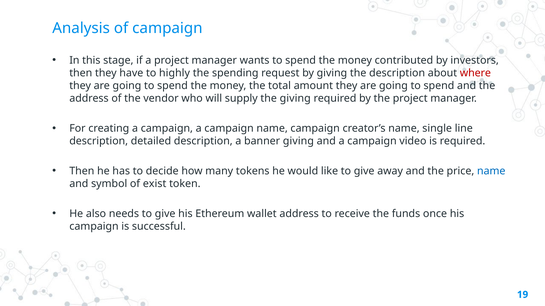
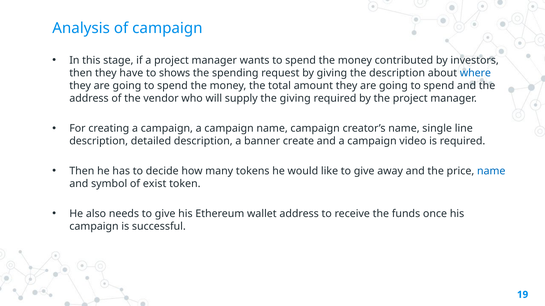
highly: highly -> shows
where colour: red -> blue
banner giving: giving -> create
